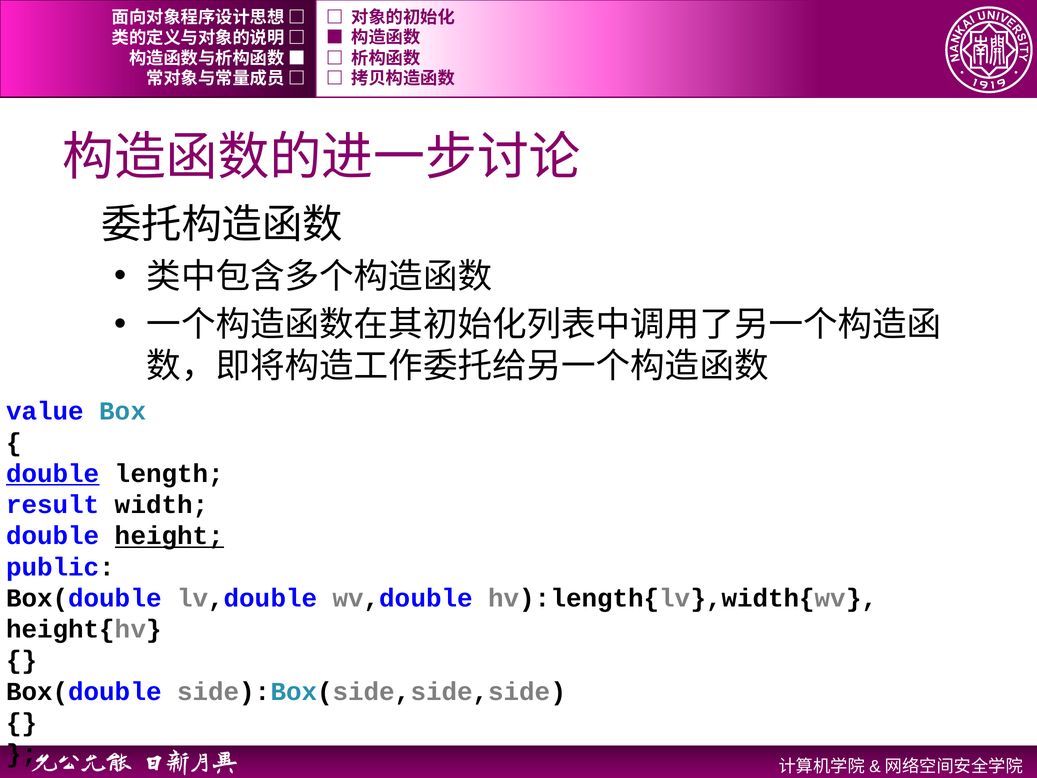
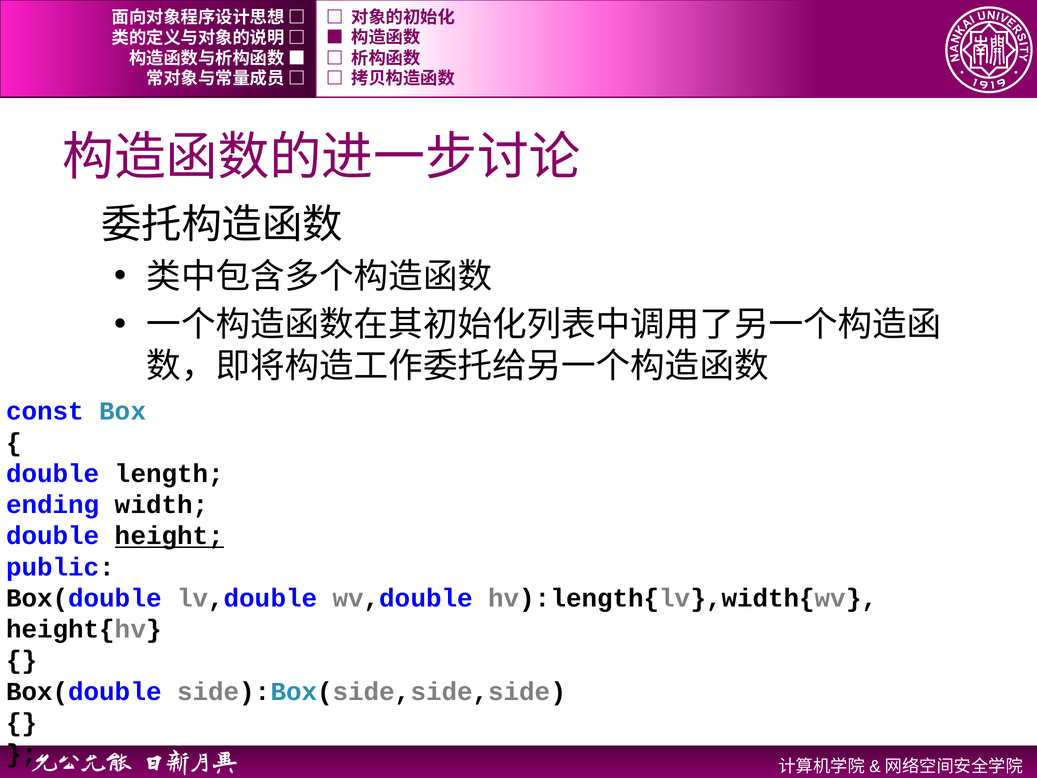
value: value -> const
double at (53, 474) underline: present -> none
result: result -> ending
